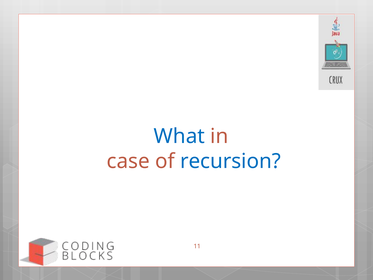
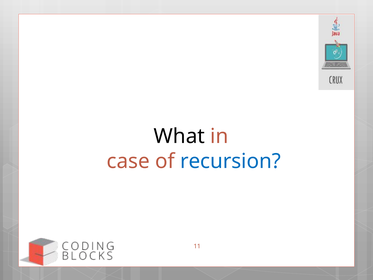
What colour: blue -> black
